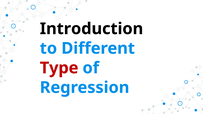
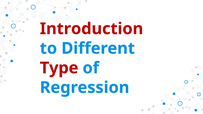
Introduction colour: black -> red
